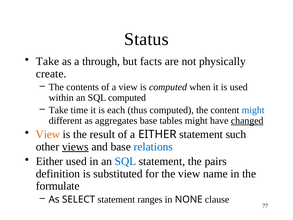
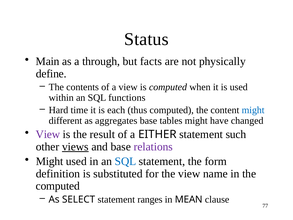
Take at (48, 61): Take -> Main
create: create -> define
SQL computed: computed -> functions
Take at (58, 110): Take -> Hard
changed underline: present -> none
View at (48, 134) colour: orange -> purple
relations colour: blue -> purple
Either at (50, 161): Either -> Might
pairs: pairs -> form
formulate at (58, 186): formulate -> computed
NONE: NONE -> MEAN
